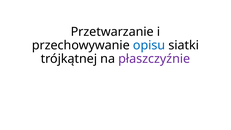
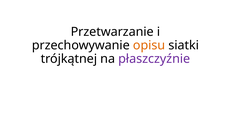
opisu colour: blue -> orange
